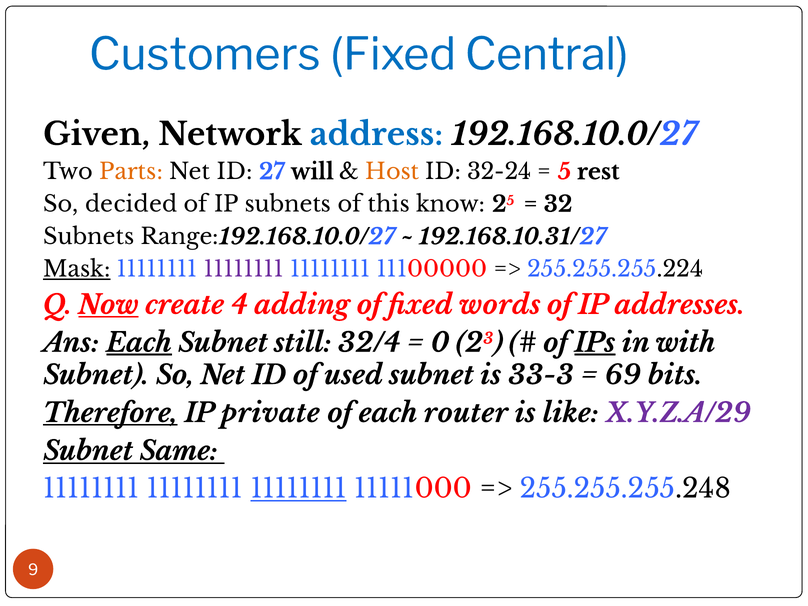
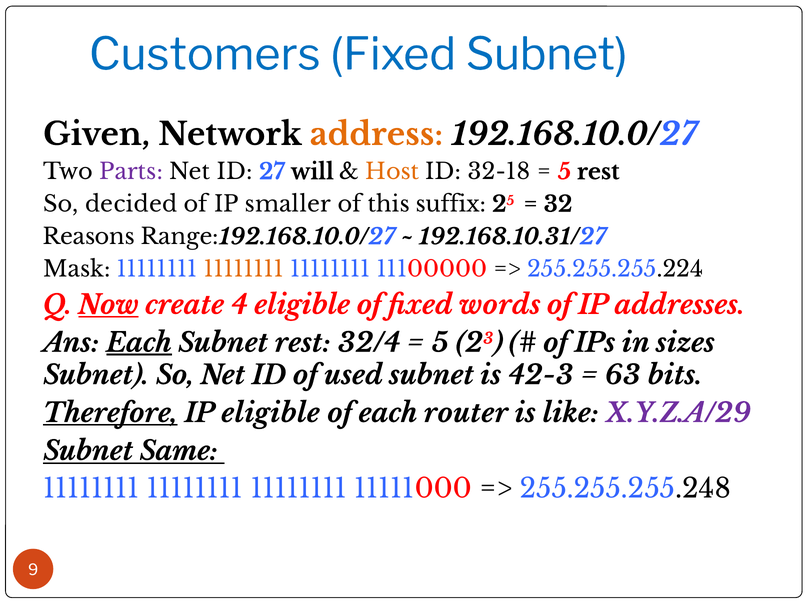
Fixed Central: Central -> Subnet
address colour: blue -> orange
Parts colour: orange -> purple
32-24: 32-24 -> 32-18
IP subnets: subnets -> smaller
know: know -> suffix
Subnets at (89, 237): Subnets -> Reasons
Mask underline: present -> none
11111111 at (244, 269) colour: purple -> orange
4 adding: adding -> eligible
Subnet still: still -> rest
0 at (440, 343): 0 -> 5
IPs underline: present -> none
with: with -> sizes
33-3: 33-3 -> 42-3
69: 69 -> 63
IP private: private -> eligible
11111111 at (299, 489) underline: present -> none
